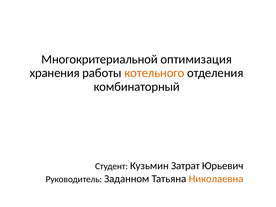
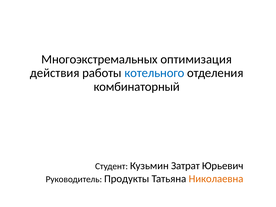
Многокритериальной: Многокритериальной -> Многоэкстремальных
хранения: хранения -> действия
котельного colour: orange -> blue
Заданном: Заданном -> Продукты
